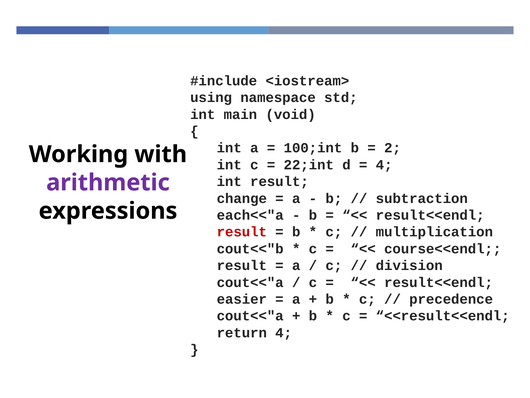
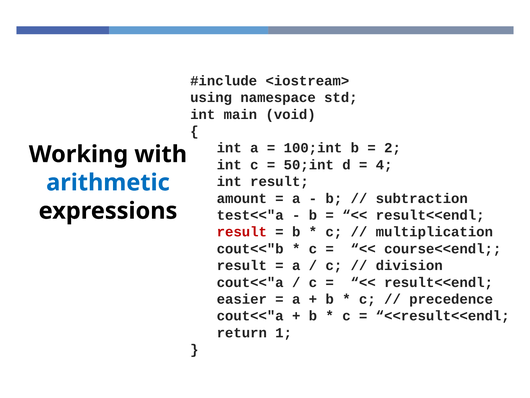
22;int: 22;int -> 50;int
arithmetic colour: purple -> blue
change: change -> amount
each<<"a: each<<"a -> test<<"a
return 4: 4 -> 1
